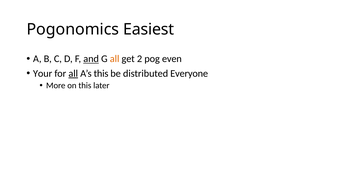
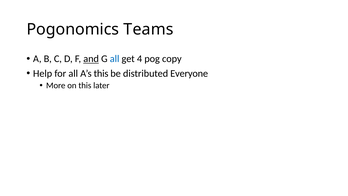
Easiest: Easiest -> Teams
all at (115, 59) colour: orange -> blue
2: 2 -> 4
even: even -> copy
Your: Your -> Help
all at (73, 73) underline: present -> none
